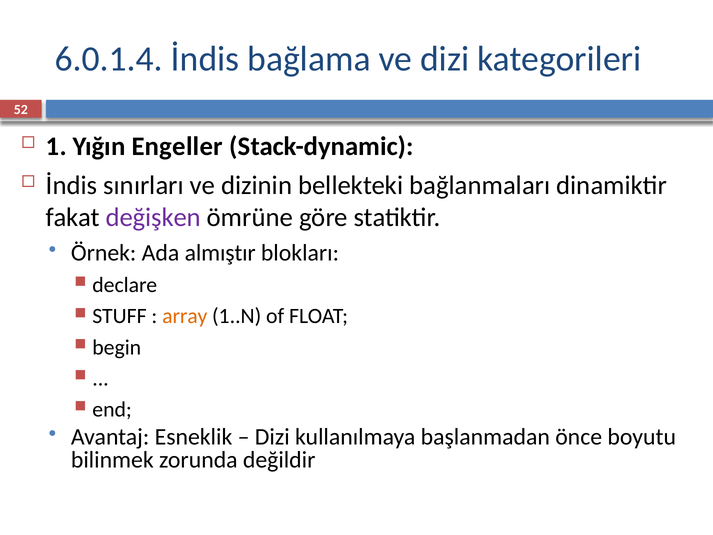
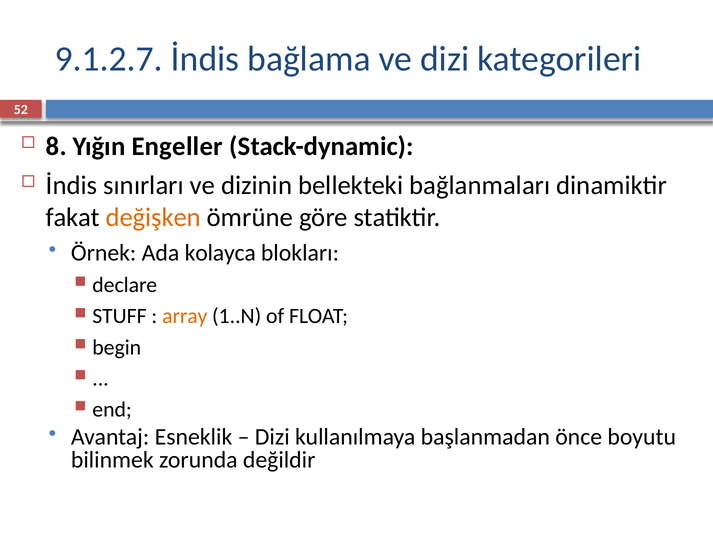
6.0.1.4: 6.0.1.4 -> 9.1.2.7
1: 1 -> 8
değişken colour: purple -> orange
almıştır: almıştır -> kolayca
